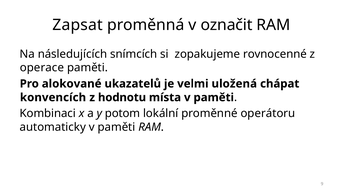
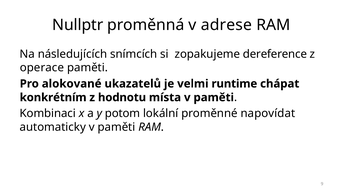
Zapsat: Zapsat -> Nullptr
označit: označit -> adrese
rovnocenné: rovnocenné -> dereference
uložená: uložená -> runtime
konvencích: konvencích -> konkrétním
operátoru: operátoru -> napovídat
